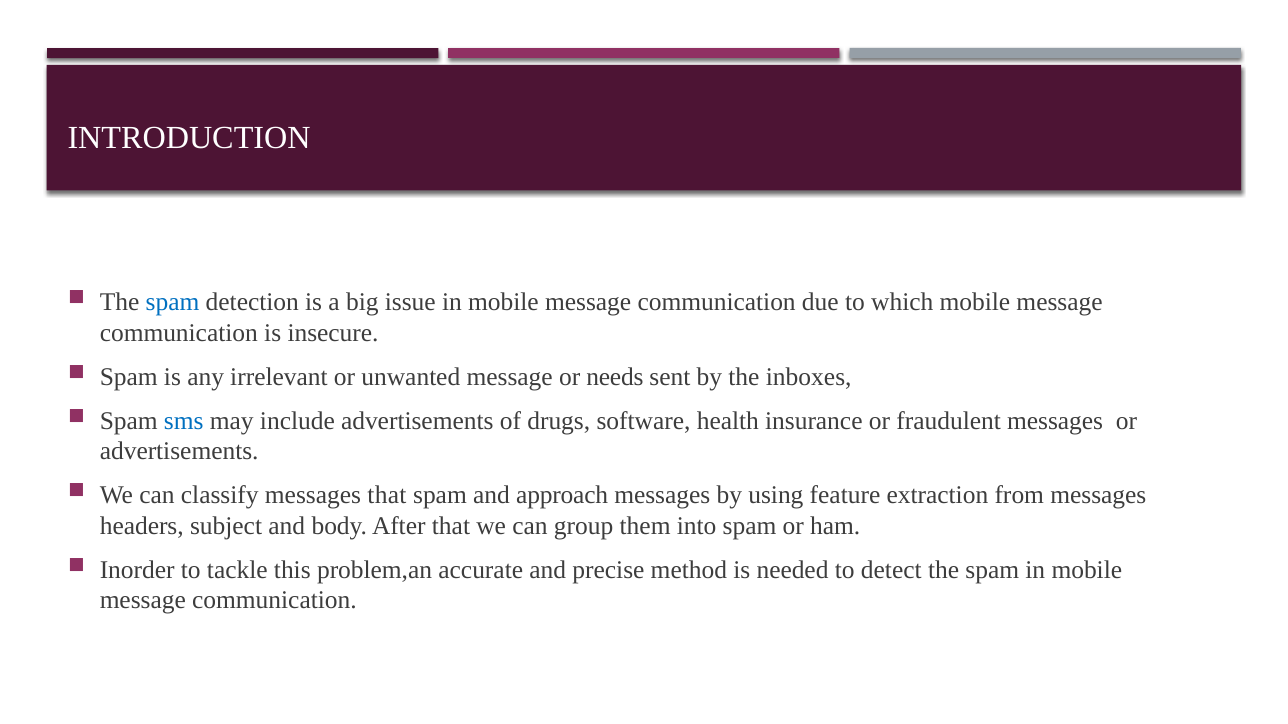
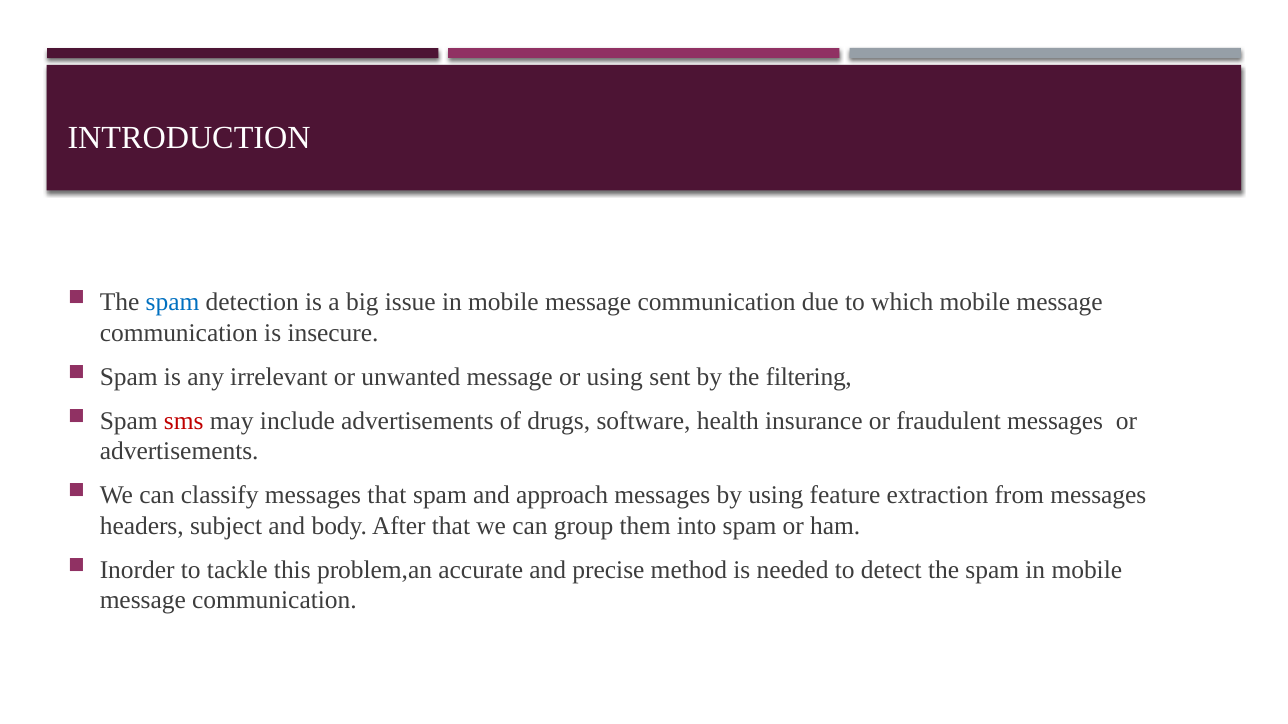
or needs: needs -> using
inboxes: inboxes -> filtering
sms colour: blue -> red
